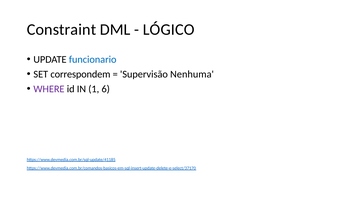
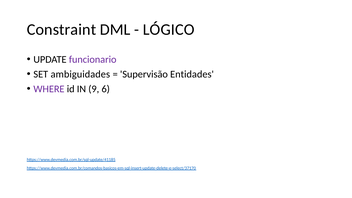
funcionario colour: blue -> purple
correspondem: correspondem -> ambiguidades
Nenhuma: Nenhuma -> Entidades
1: 1 -> 9
